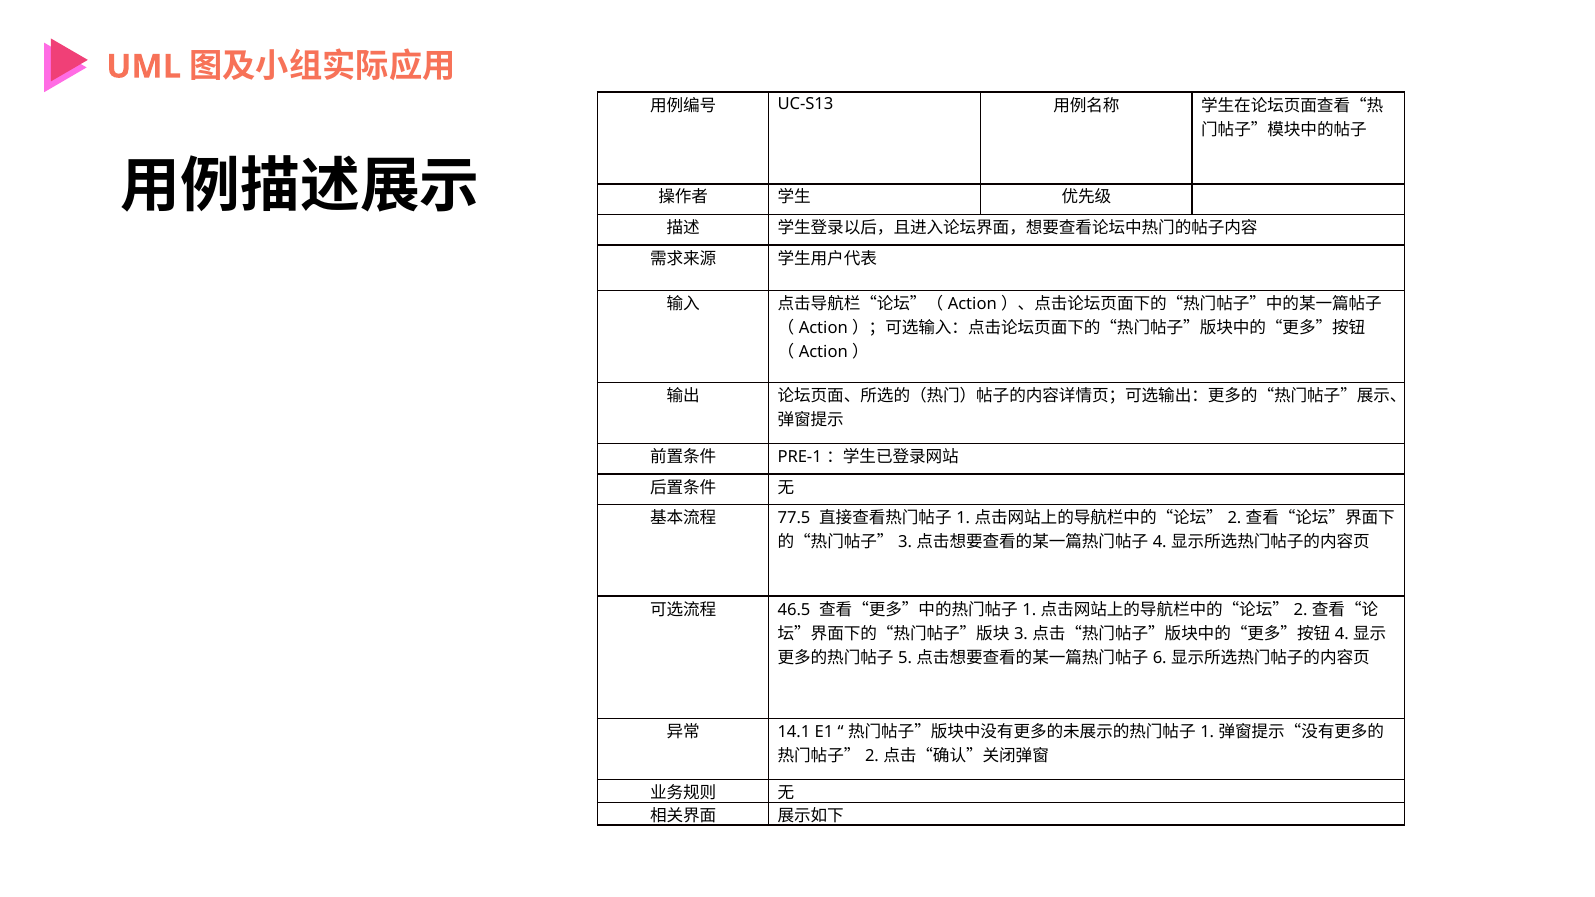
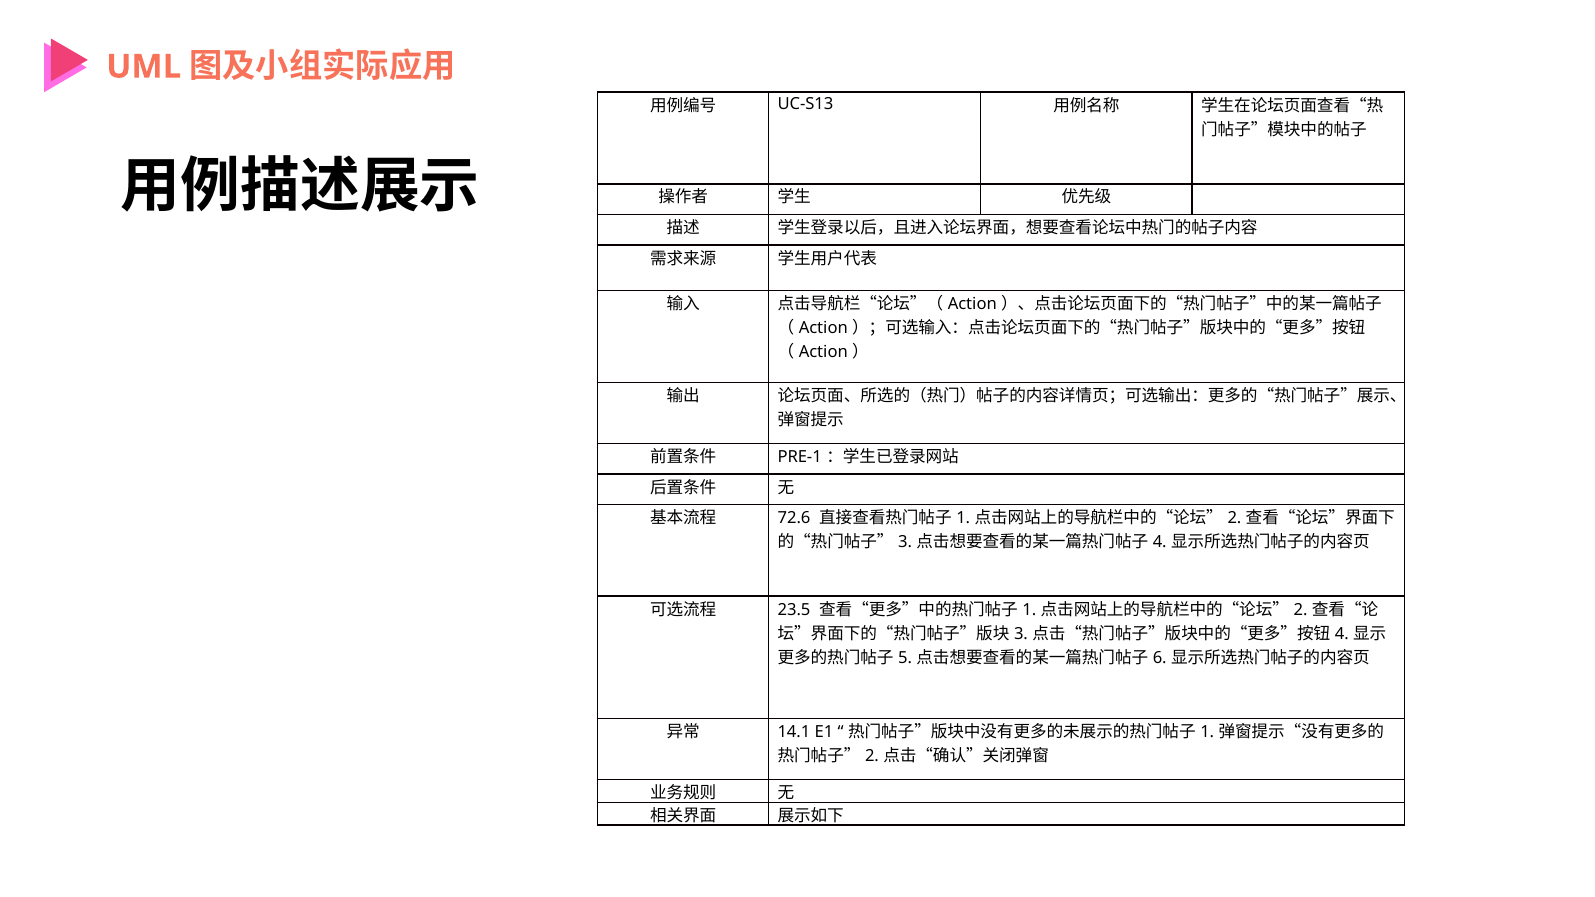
77.5: 77.5 -> 72.6
46.5: 46.5 -> 23.5
